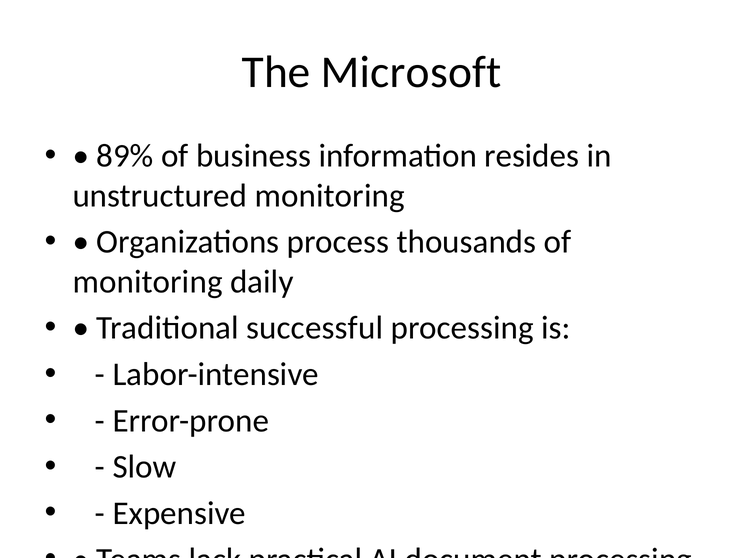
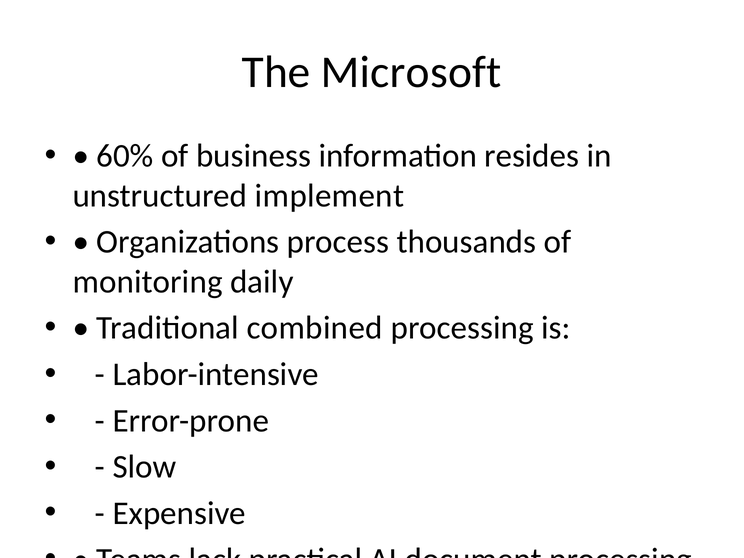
89%: 89% -> 60%
unstructured monitoring: monitoring -> implement
successful: successful -> combined
